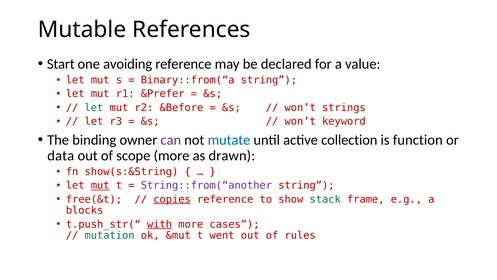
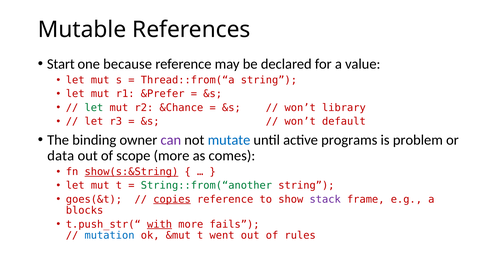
avoiding: avoiding -> because
Binary::from(“a: Binary::from(“a -> Thread::from(“a
&Before: &Before -> &Chance
strings: strings -> library
keyword: keyword -> default
collection: collection -> programs
function: function -> problem
drawn: drawn -> comes
show(s:&String underline: none -> present
mut at (100, 185) underline: present -> none
String::from(“another colour: purple -> green
free(&t: free(&t -> goes(&t
stack colour: green -> purple
cases: cases -> fails
mutation colour: green -> blue
